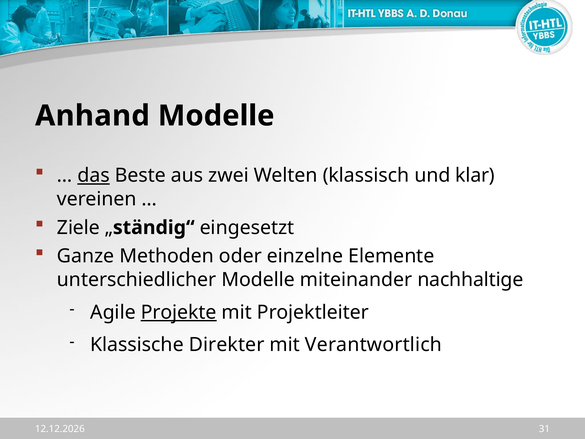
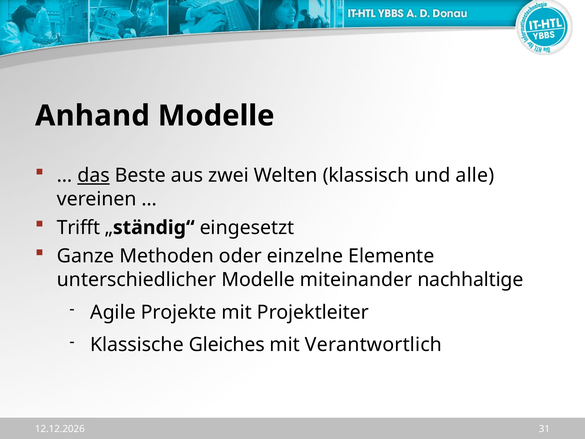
klar: klar -> alle
Ziele: Ziele -> Trifft
Projekte underline: present -> none
Direkter: Direkter -> Gleiches
